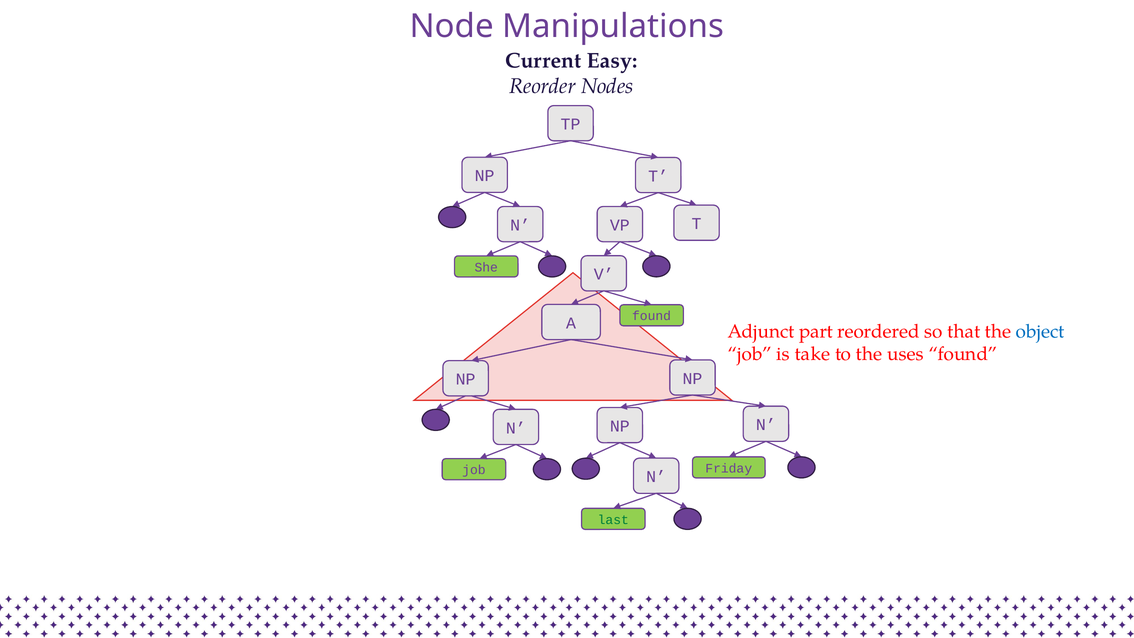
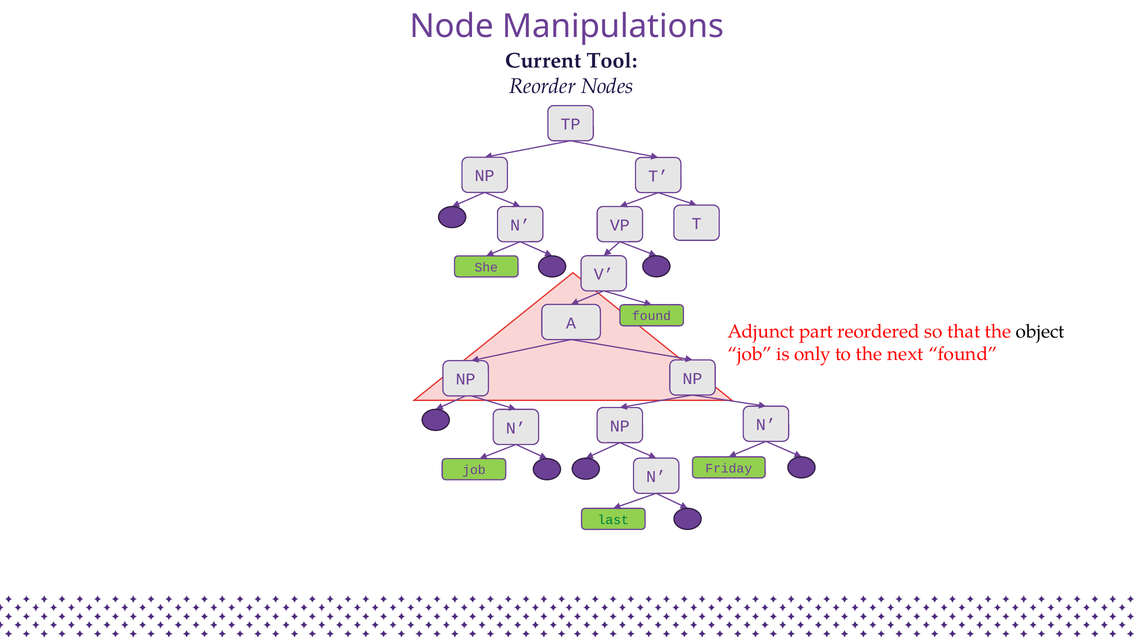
Easy: Easy -> Tool
object colour: blue -> black
take: take -> only
uses: uses -> next
